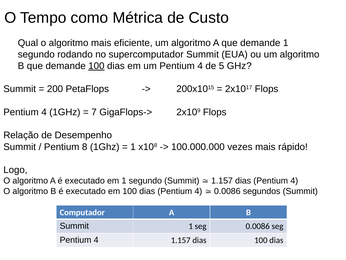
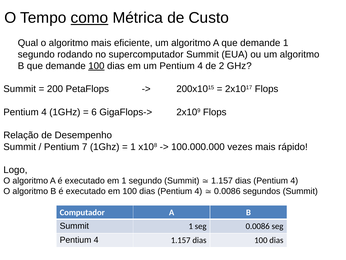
como underline: none -> present
5: 5 -> 2
7: 7 -> 6
8: 8 -> 7
